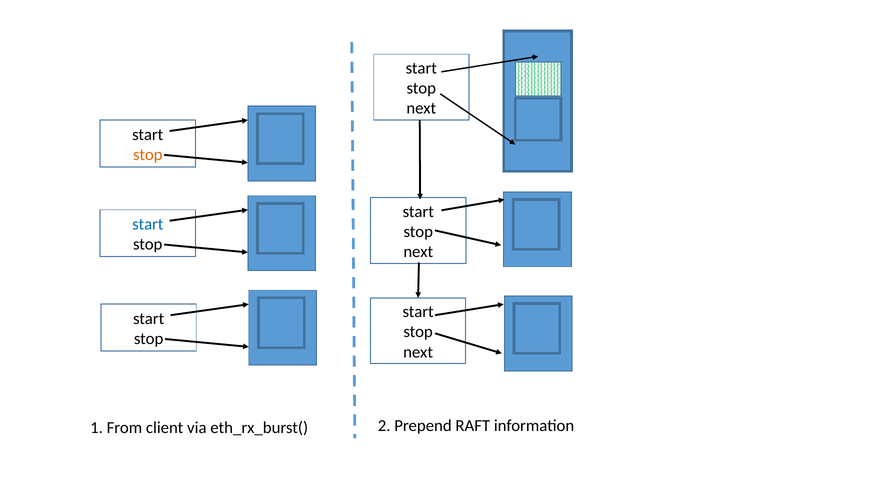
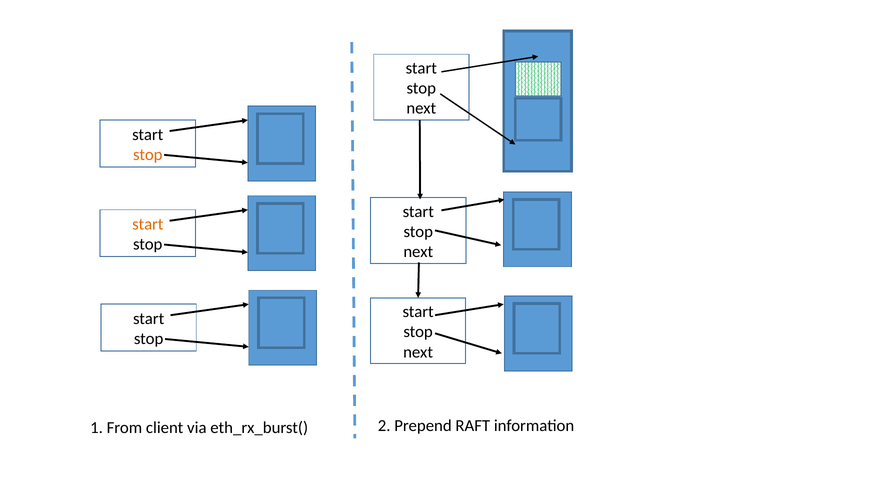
start at (148, 225) colour: blue -> orange
